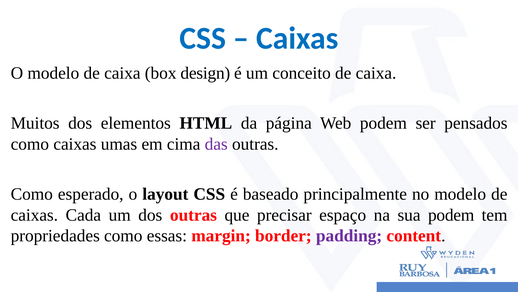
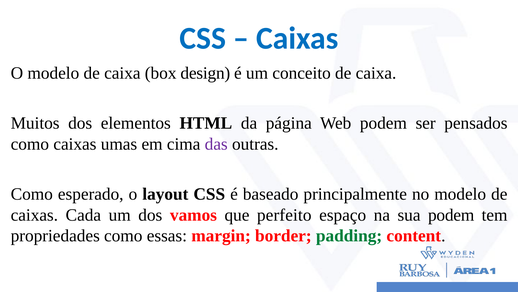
dos outras: outras -> vamos
precisar: precisar -> perfeito
padding colour: purple -> green
